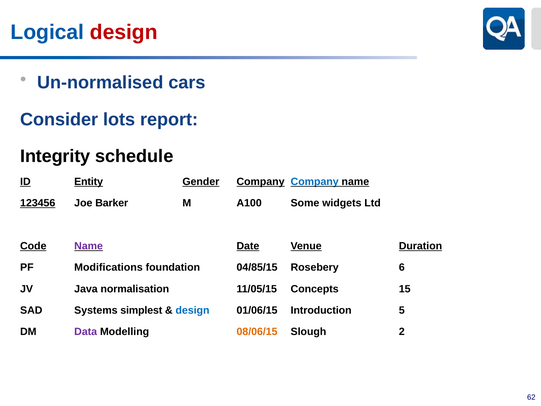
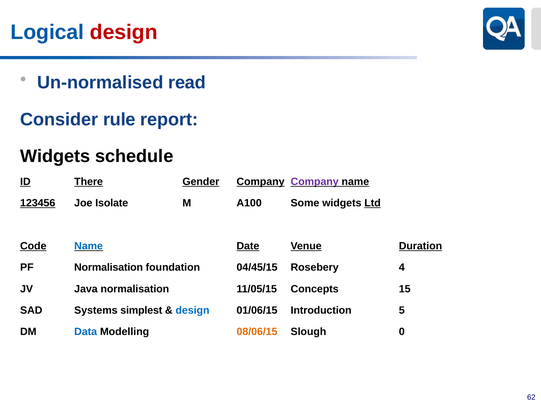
cars: cars -> read
lots: lots -> rule
Integrity at (55, 156): Integrity -> Widgets
Entity: Entity -> There
Company at (315, 182) colour: blue -> purple
Barker: Barker -> Isolate
Ltd underline: none -> present
Name at (89, 246) colour: purple -> blue
PF Modifications: Modifications -> Normalisation
04/85/15: 04/85/15 -> 04/45/15
6: 6 -> 4
Data colour: purple -> blue
2: 2 -> 0
